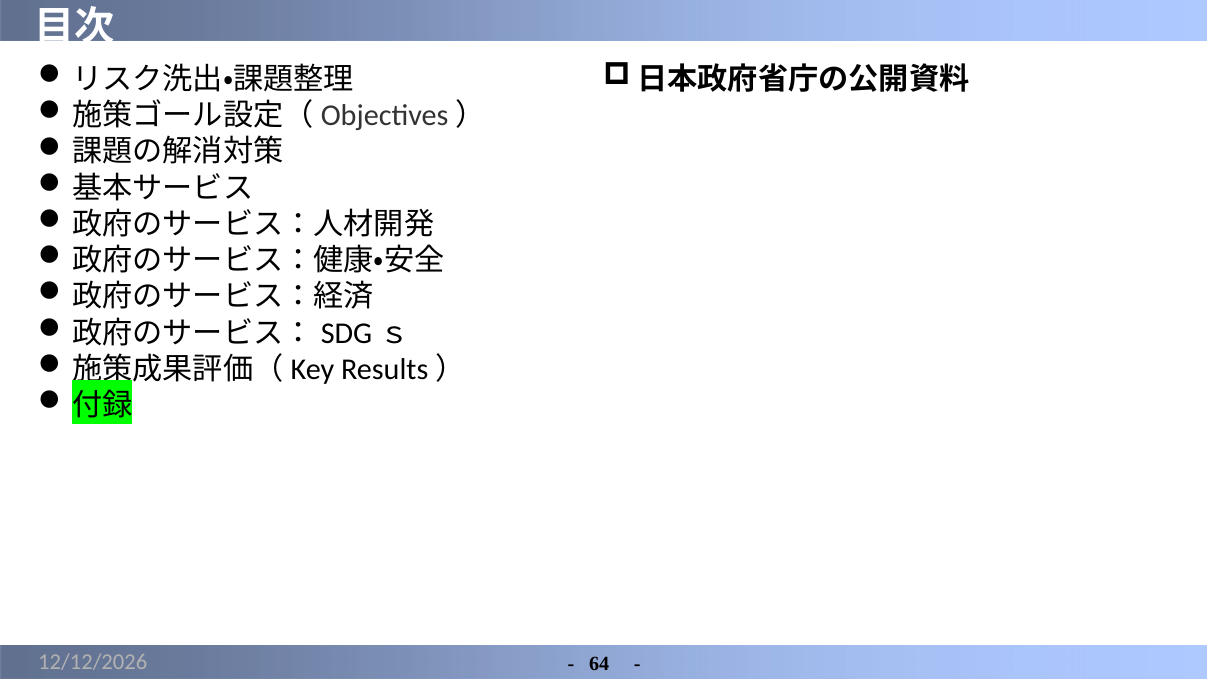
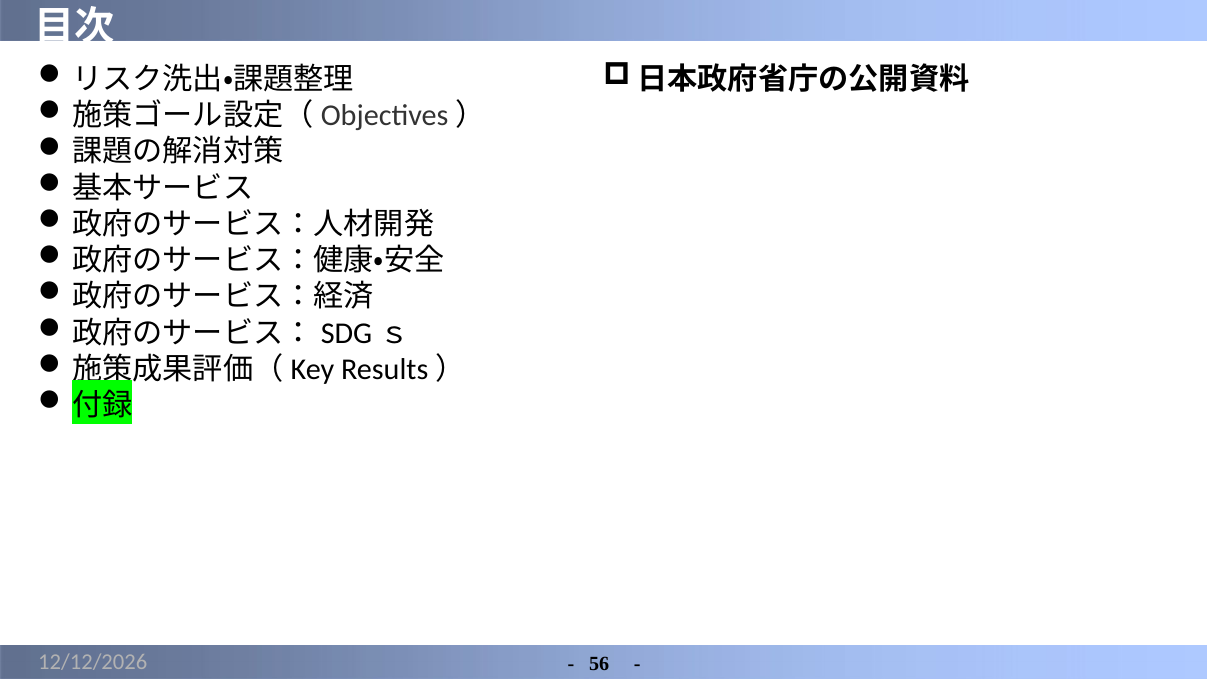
64: 64 -> 56
